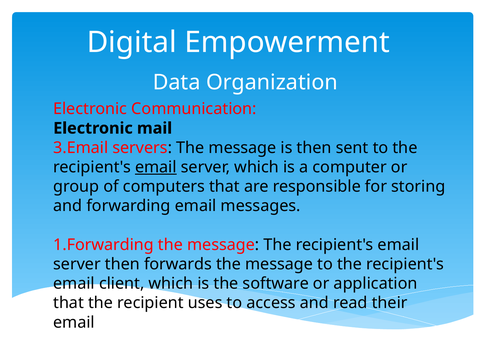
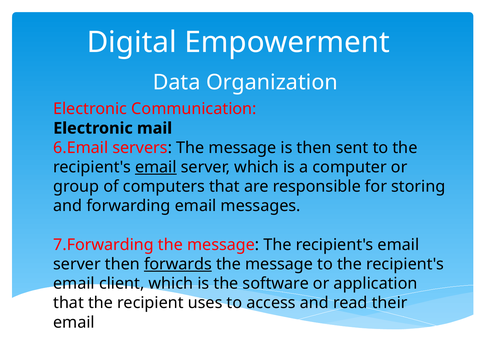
3.Email: 3.Email -> 6.Email
1.Forwarding: 1.Forwarding -> 7.Forwarding
forwards underline: none -> present
